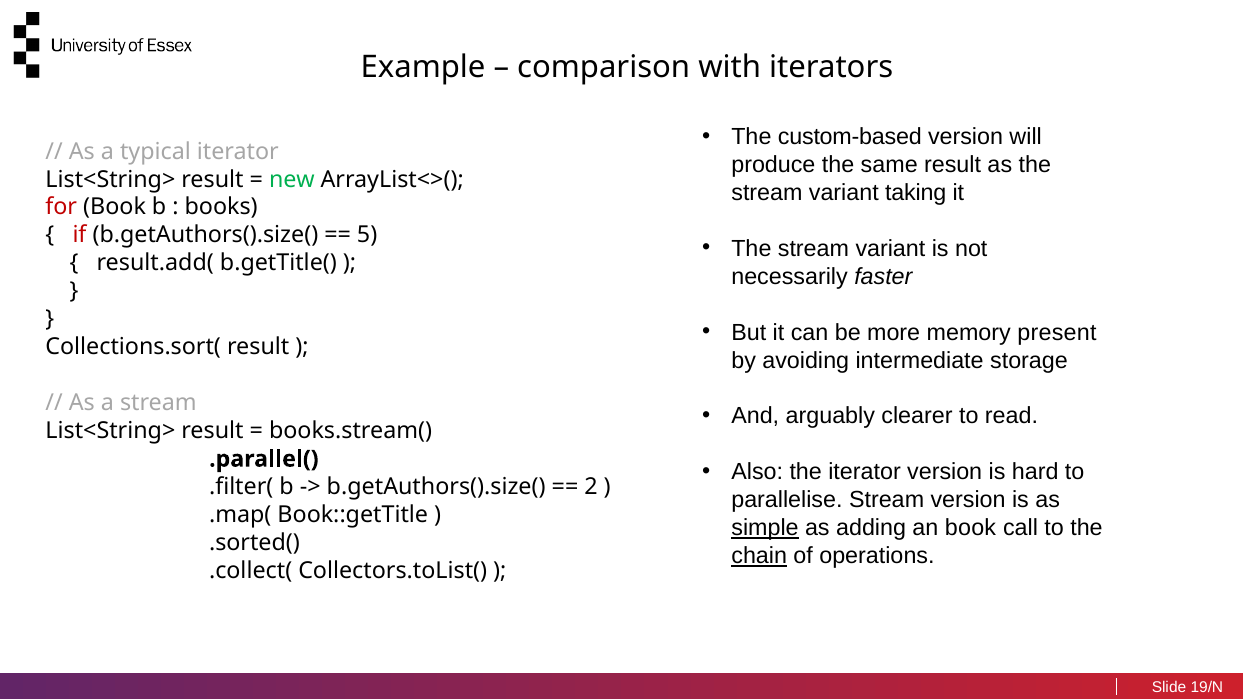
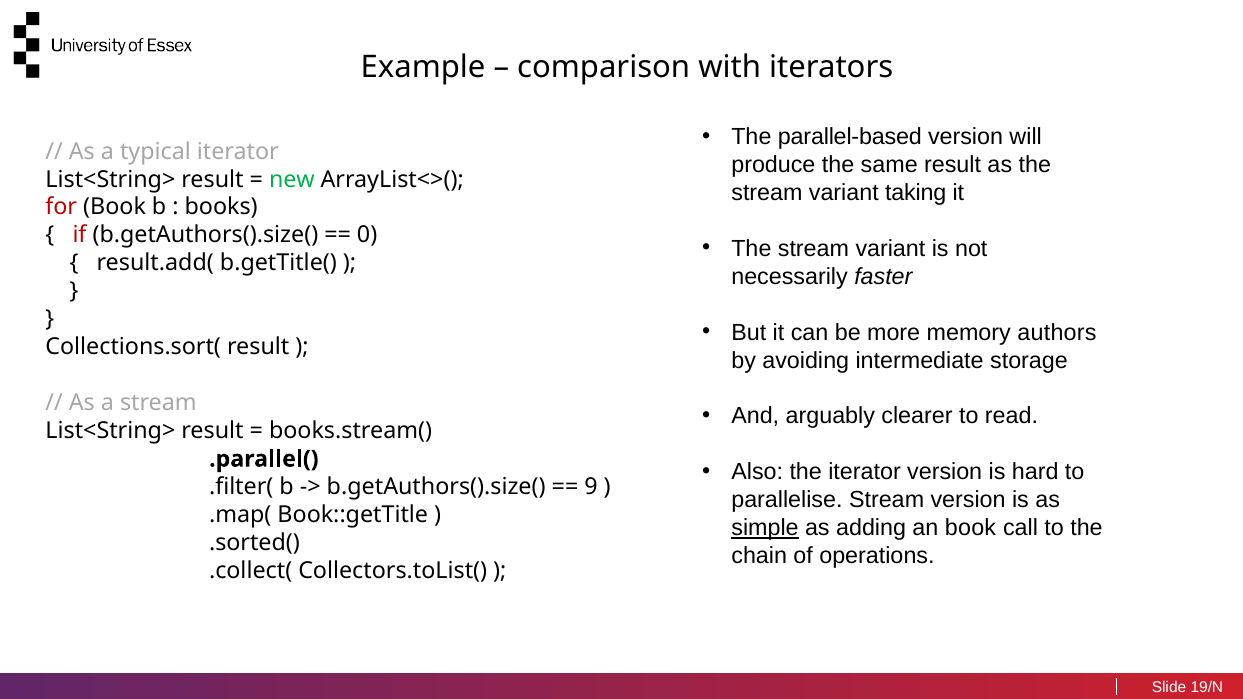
custom-based: custom-based -> parallel-based
5: 5 -> 0
present: present -> authors
2: 2 -> 9
chain underline: present -> none
